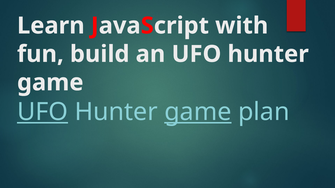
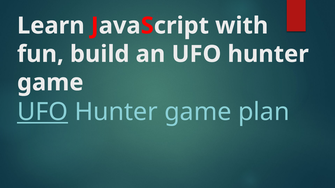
game at (198, 112) underline: present -> none
